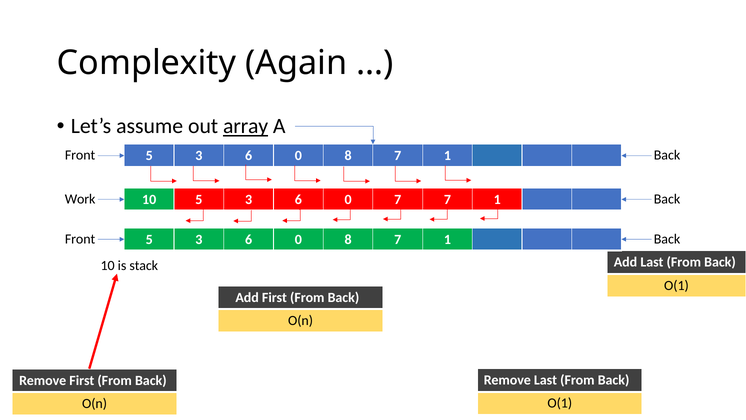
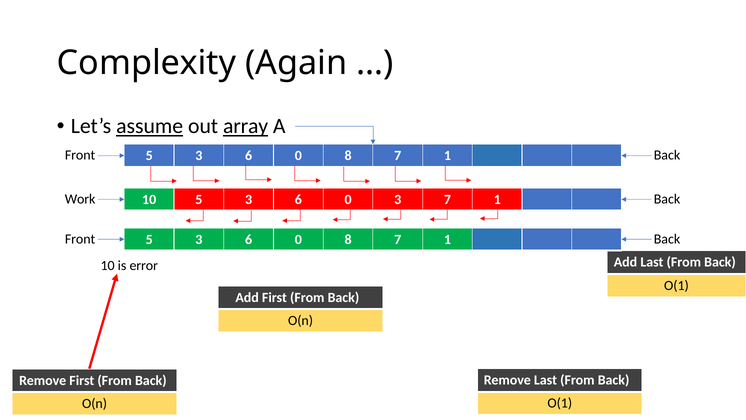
assume underline: none -> present
0 7: 7 -> 3
stack: stack -> error
